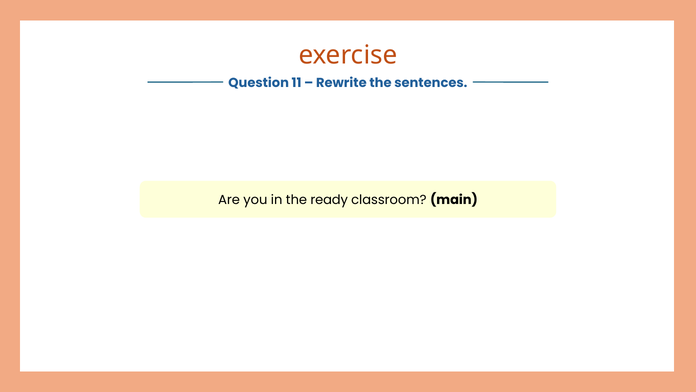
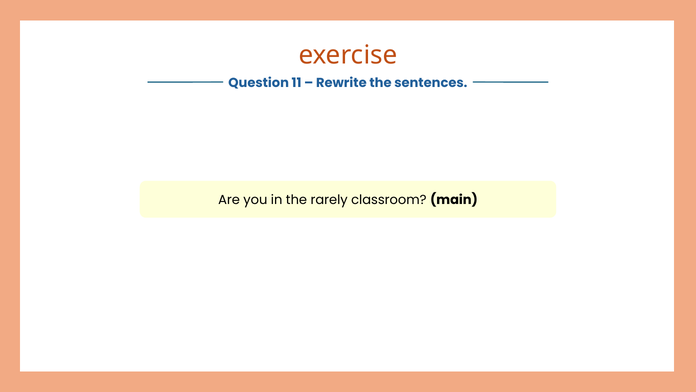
ready: ready -> rarely
